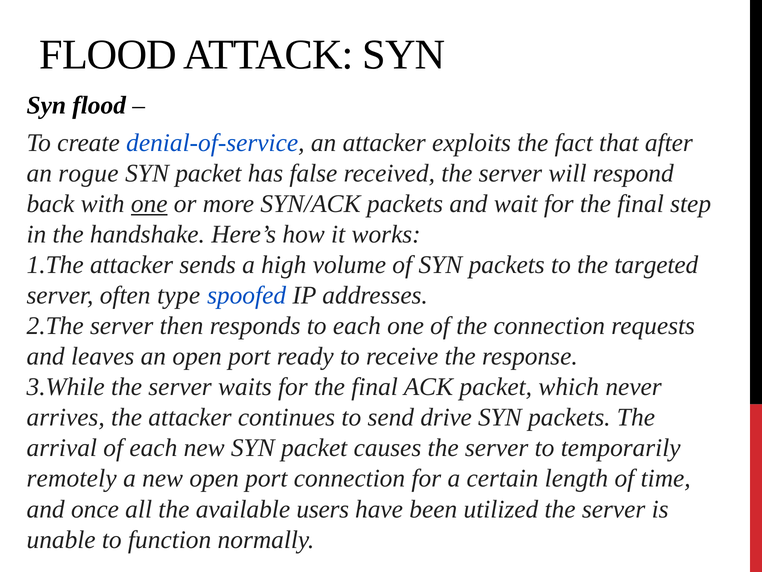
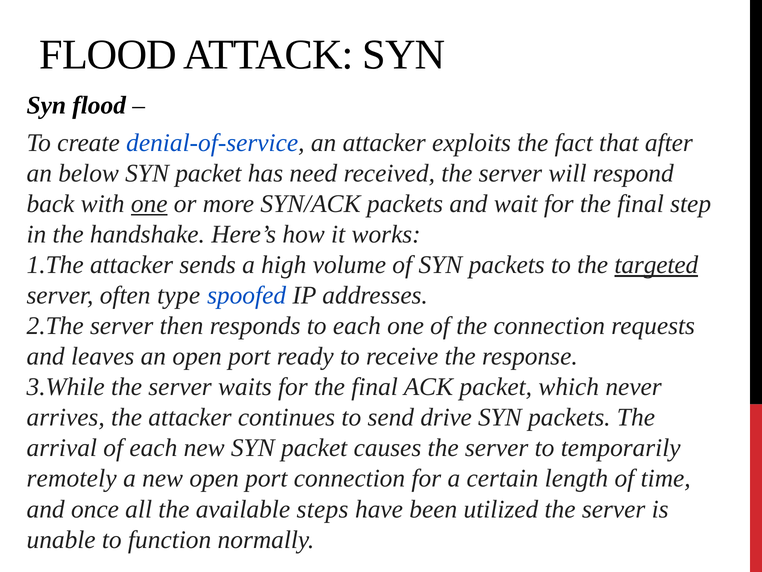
rogue: rogue -> below
false: false -> need
targeted underline: none -> present
users: users -> steps
